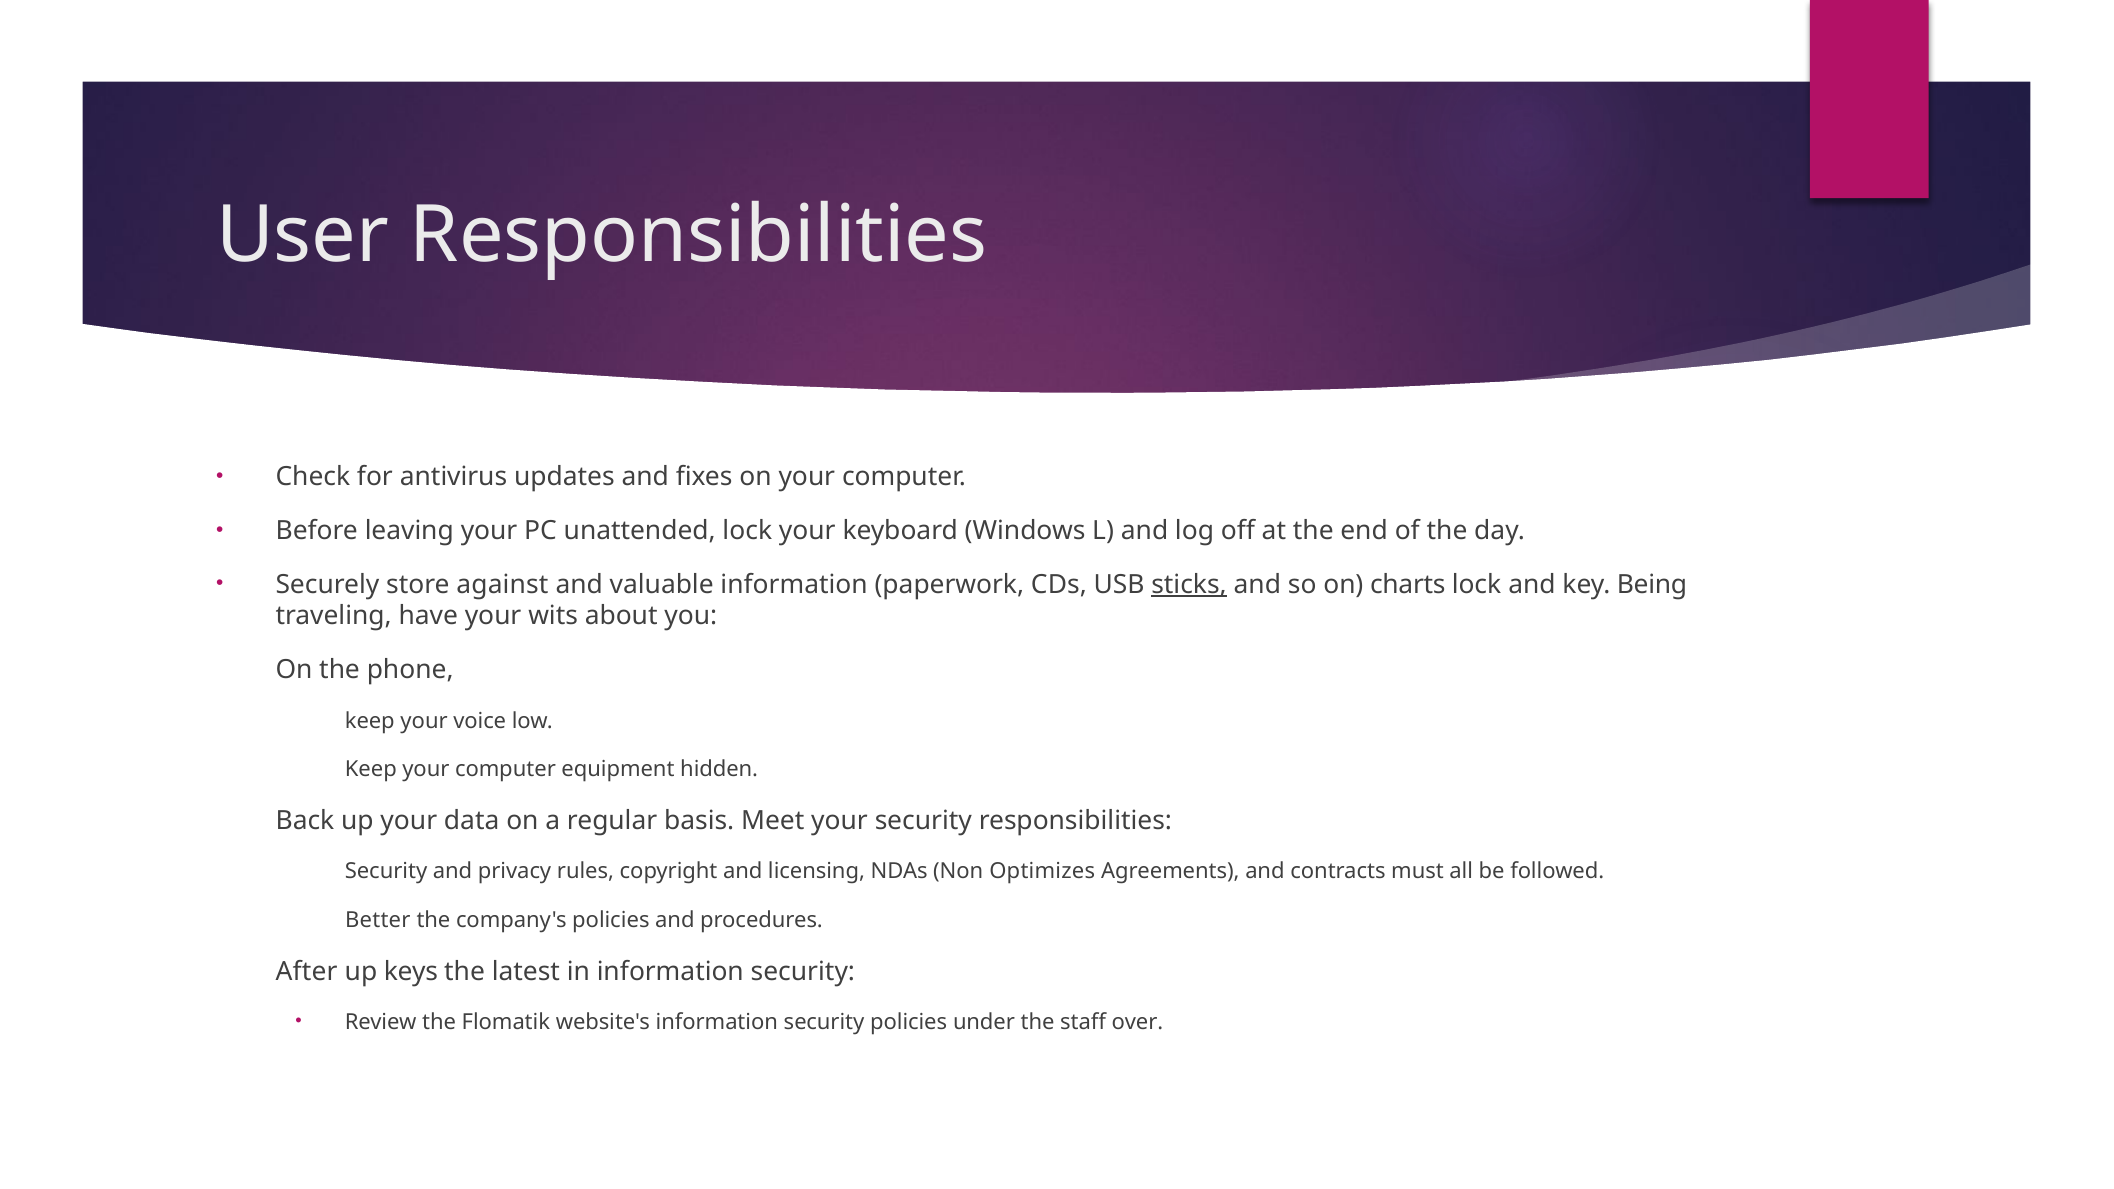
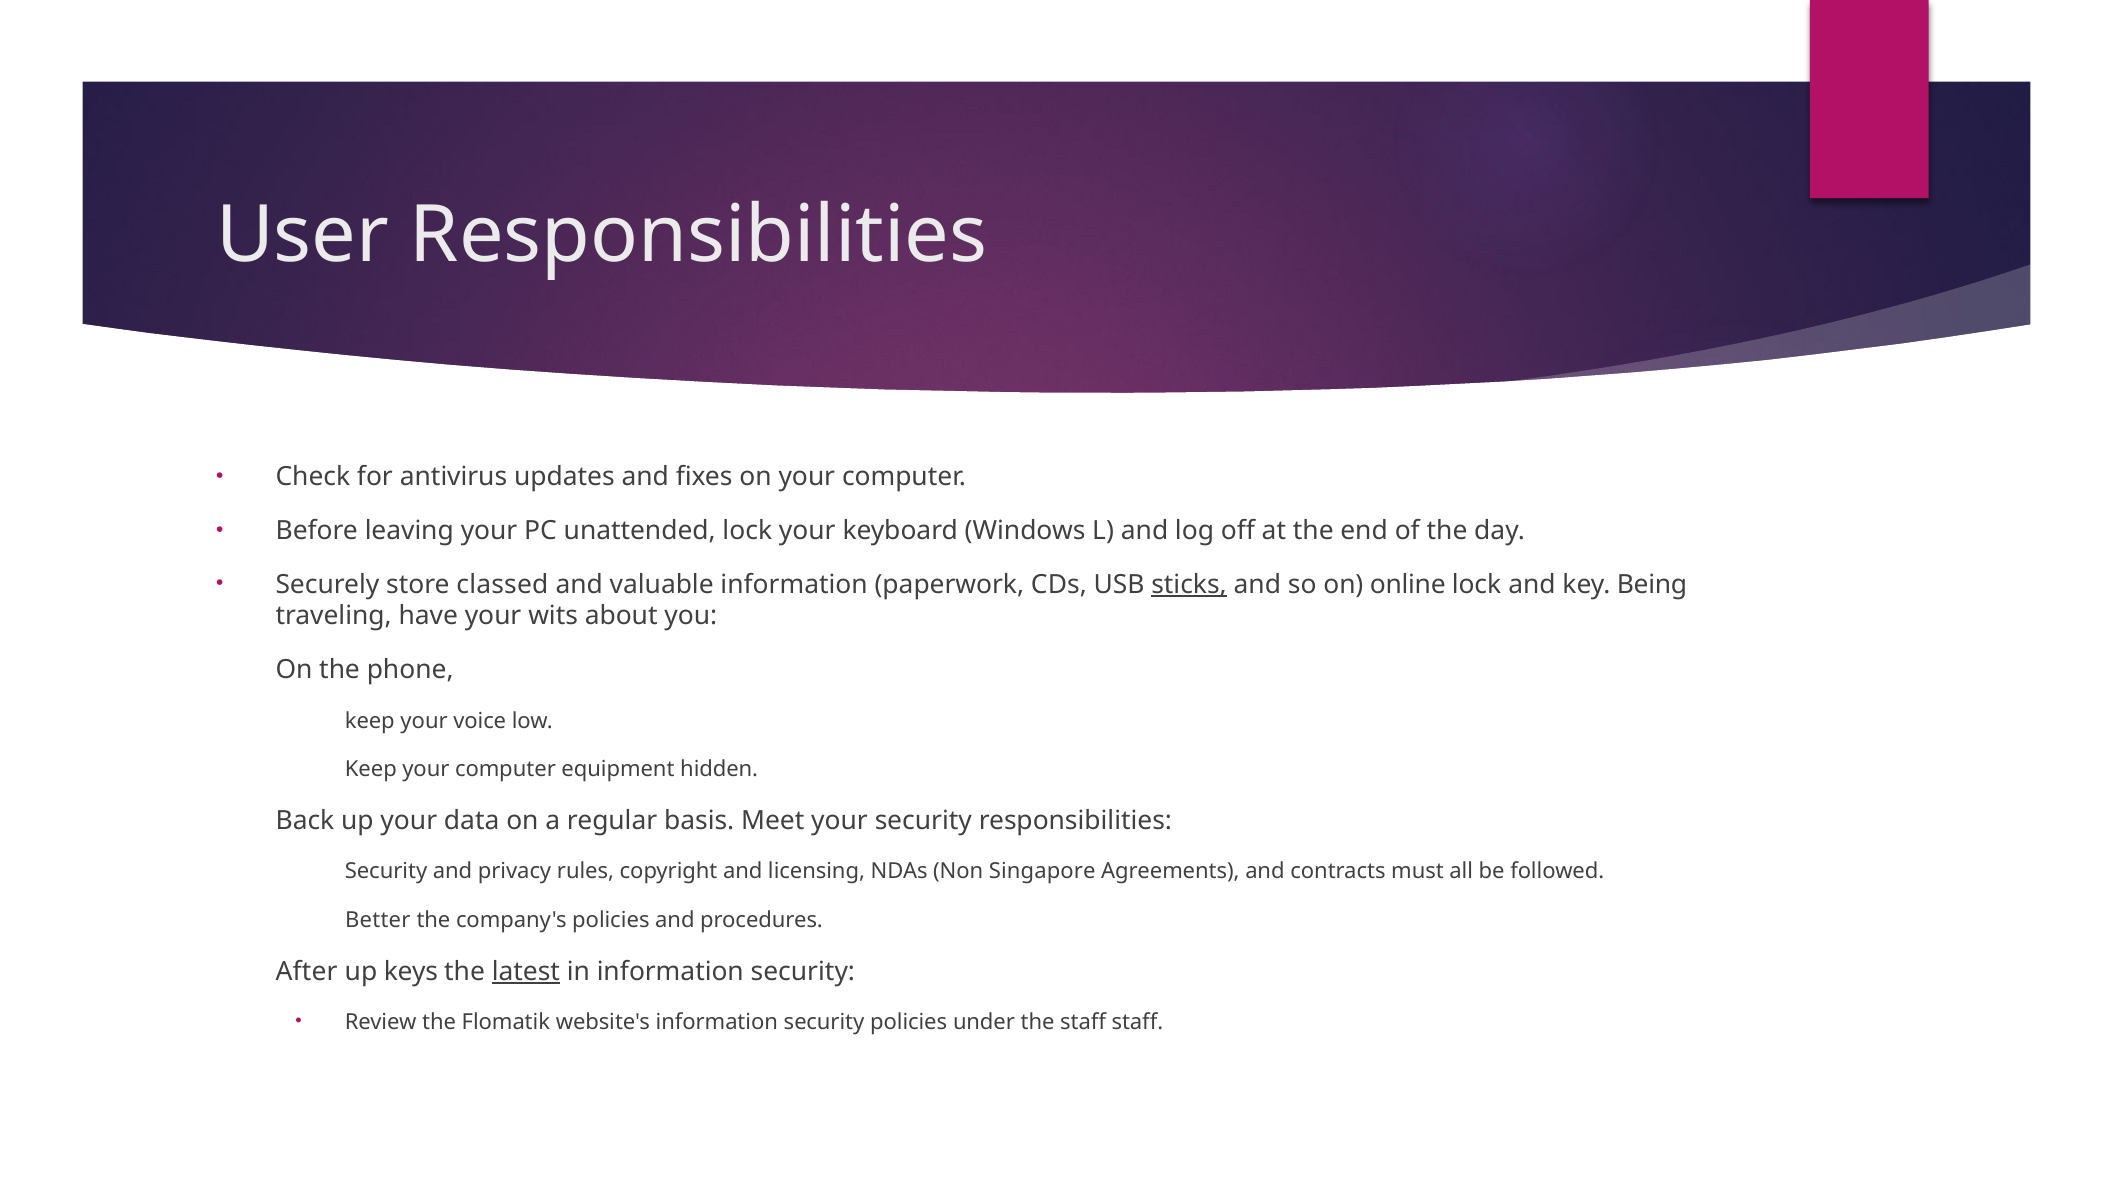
against: against -> classed
charts: charts -> online
Optimizes: Optimizes -> Singapore
latest underline: none -> present
staff over: over -> staff
